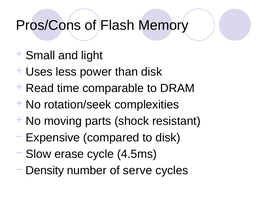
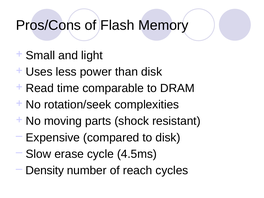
serve: serve -> reach
